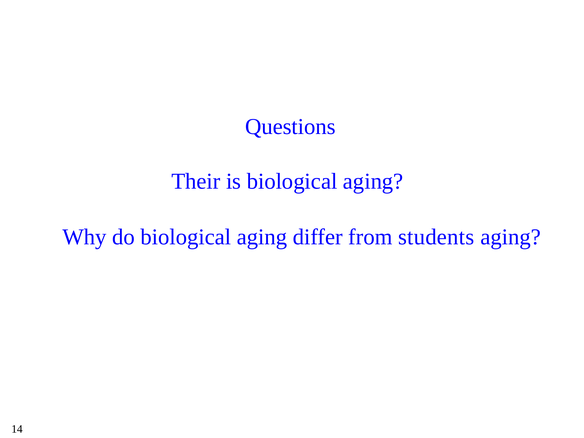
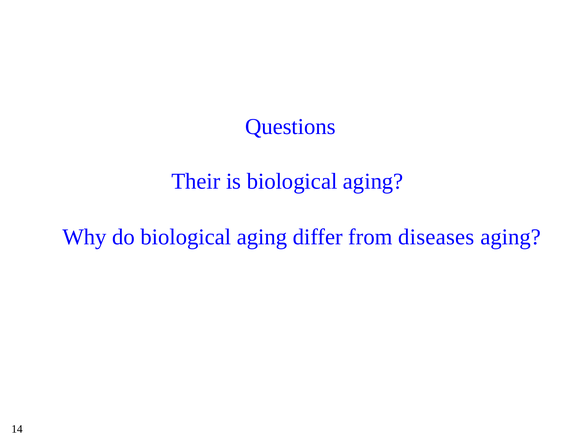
students: students -> diseases
